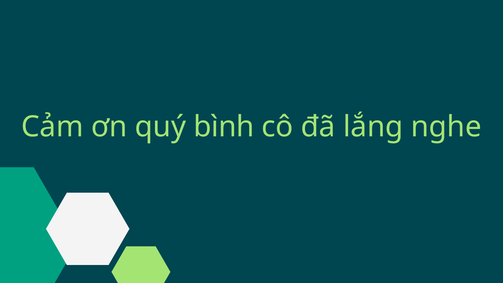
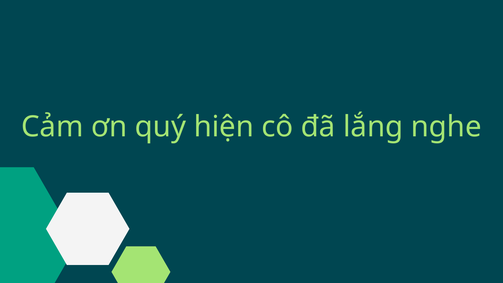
bình: bình -> hiện
